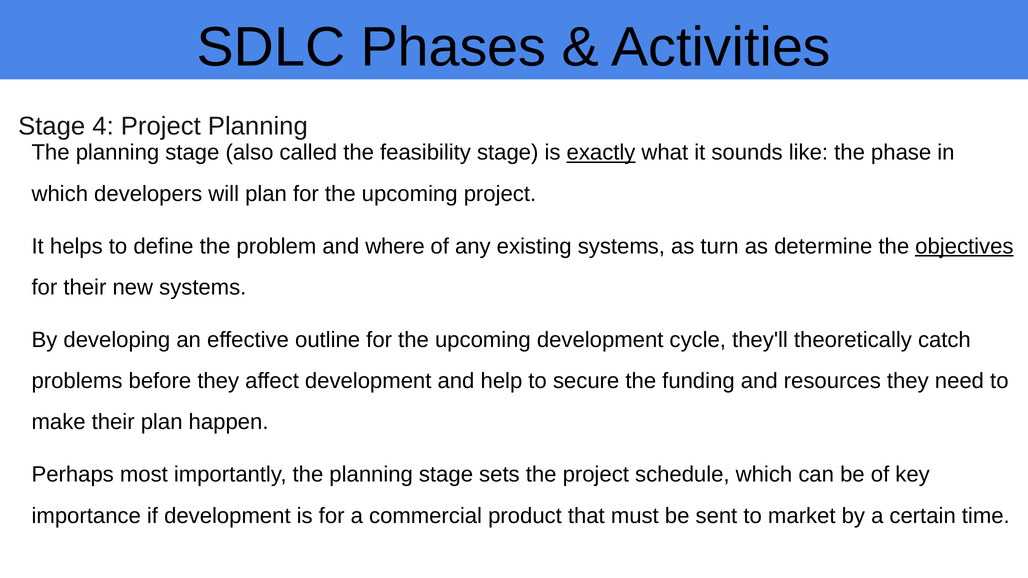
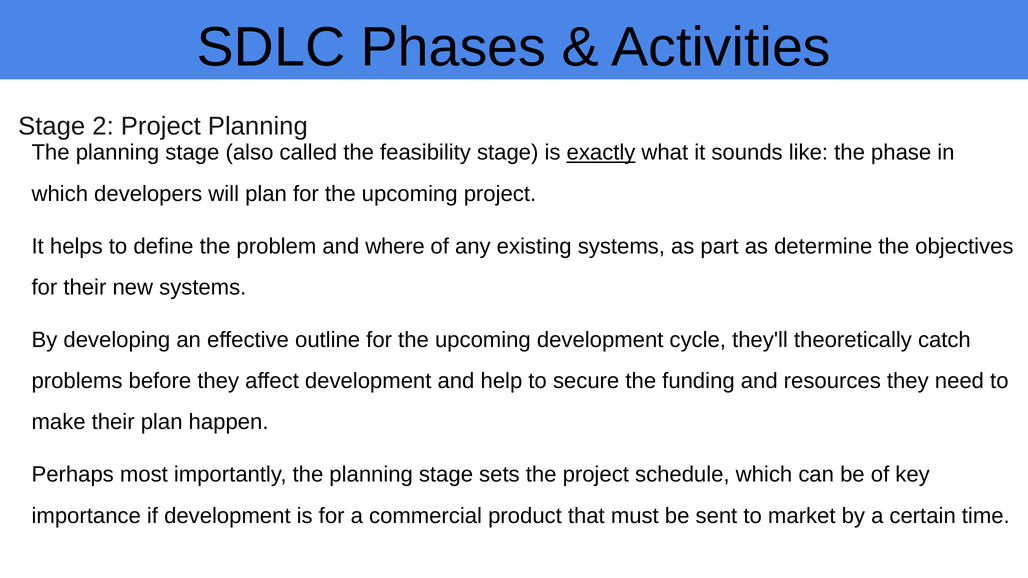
4: 4 -> 2
turn: turn -> part
objectives underline: present -> none
